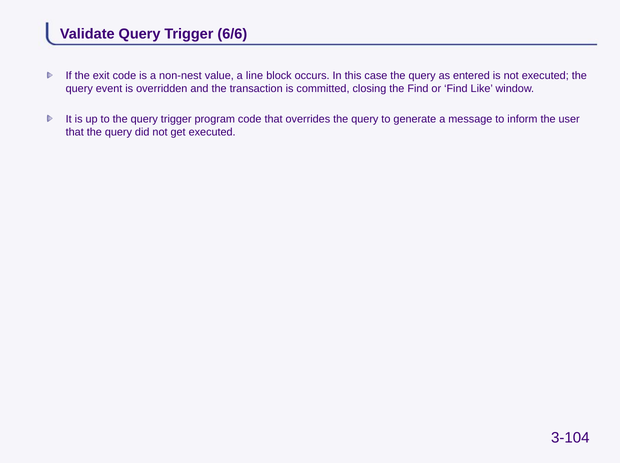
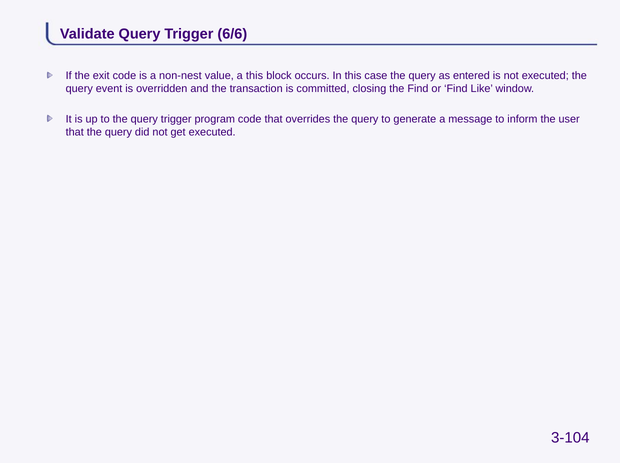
a line: line -> this
